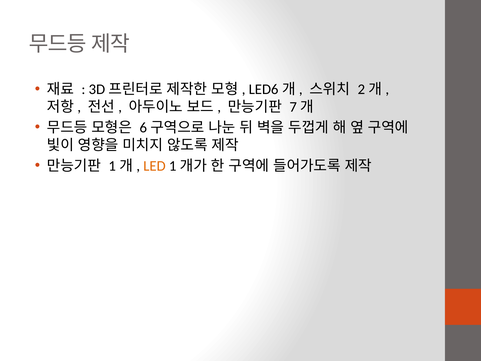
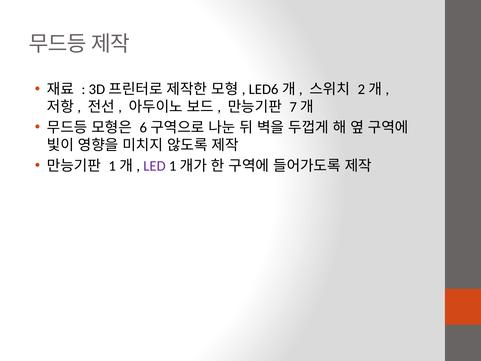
LED colour: orange -> purple
